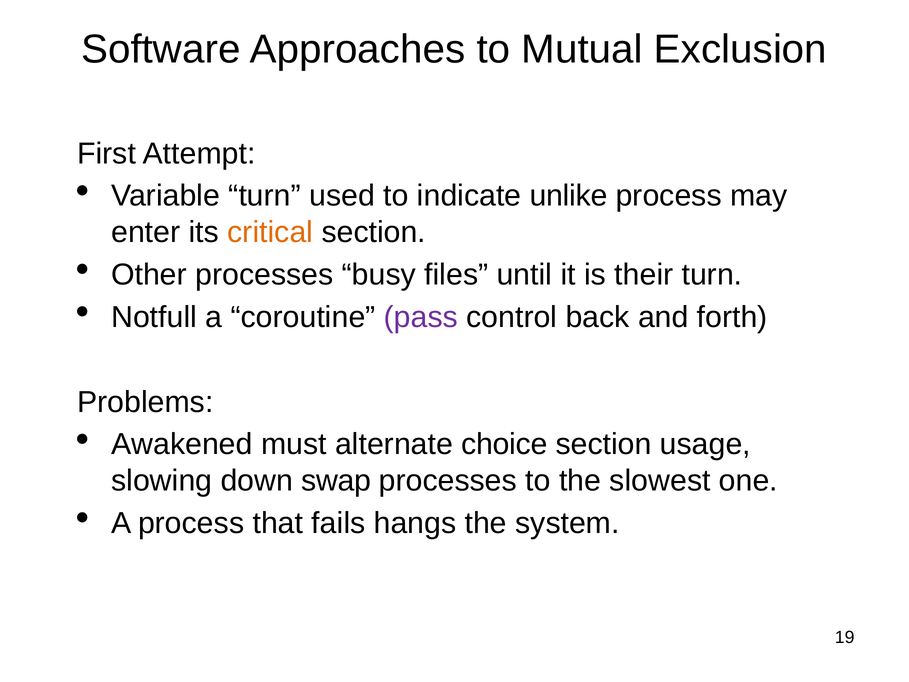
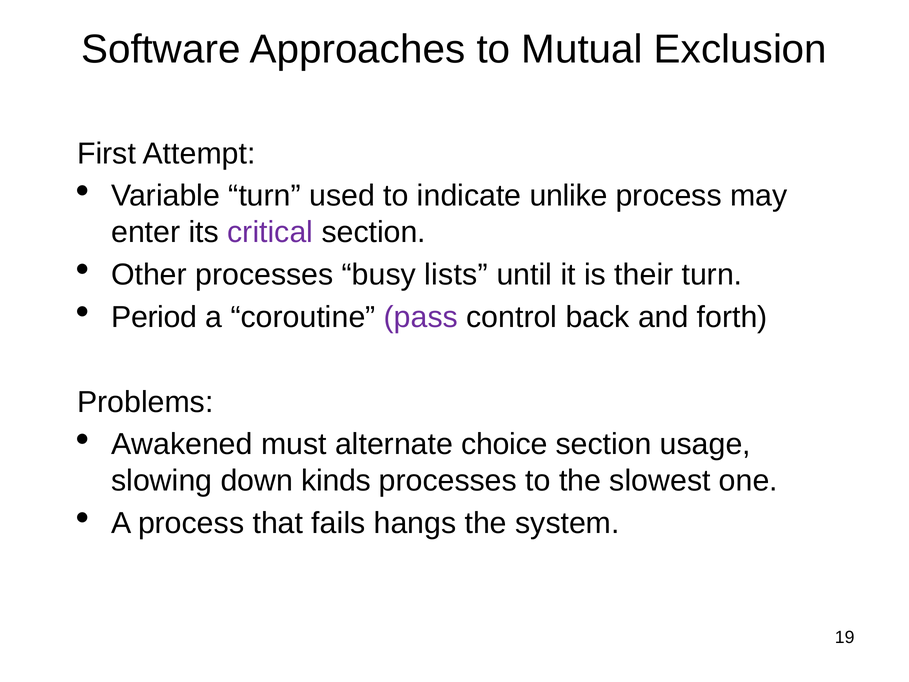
critical colour: orange -> purple
files: files -> lists
Notfull: Notfull -> Period
swap: swap -> kinds
